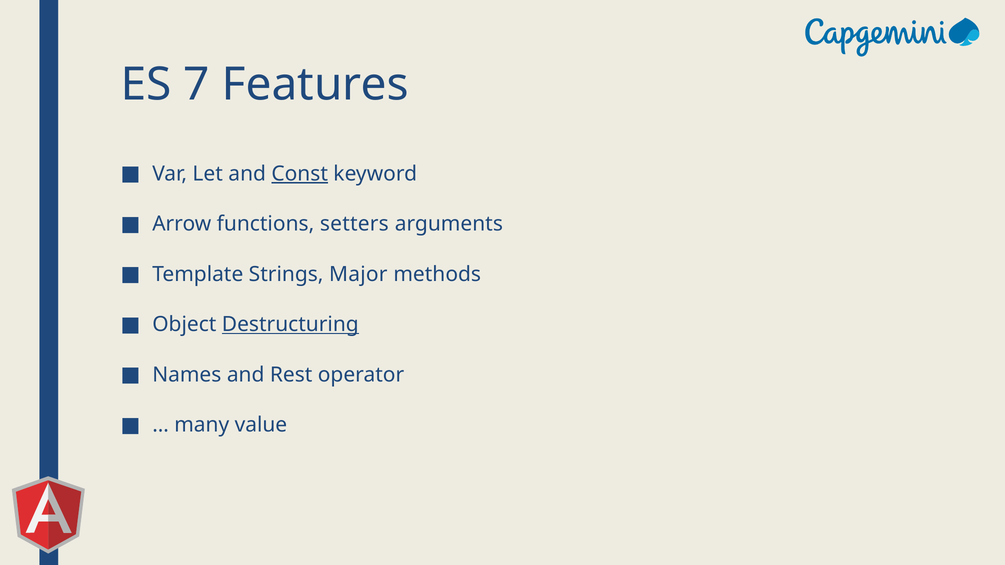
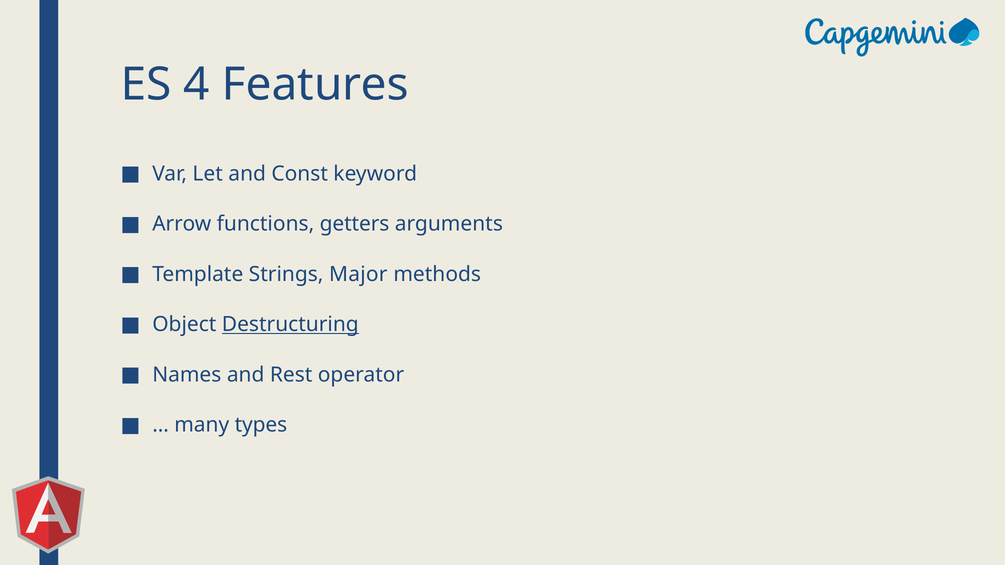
7: 7 -> 4
Const underline: present -> none
setters: setters -> getters
value: value -> types
